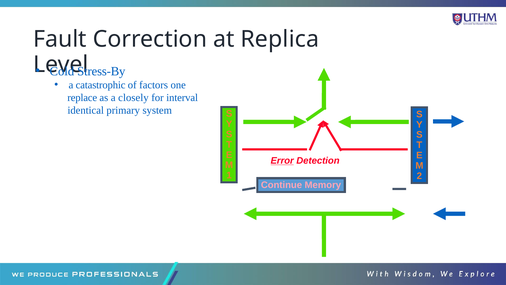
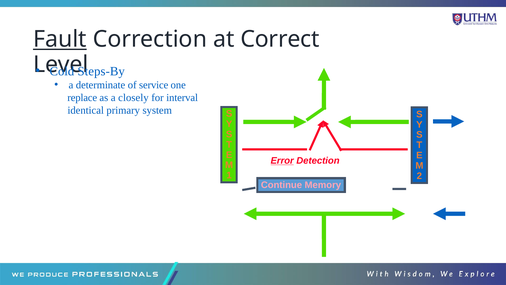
Fault underline: none -> present
Replica: Replica -> Correct
Stress-By: Stress-By -> Steps-By
catastrophic: catastrophic -> determinate
factors: factors -> service
